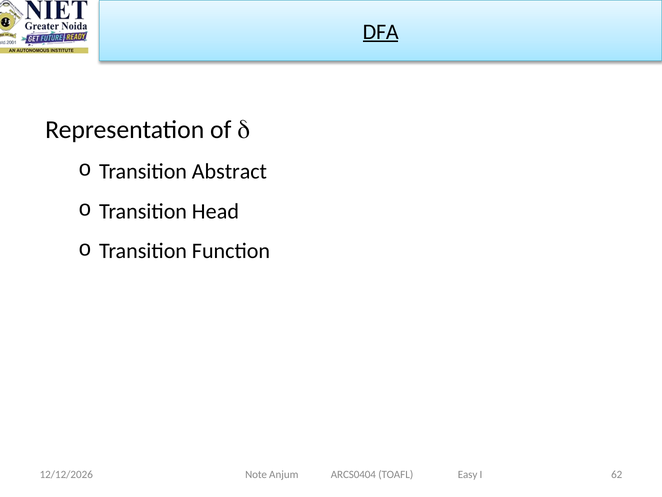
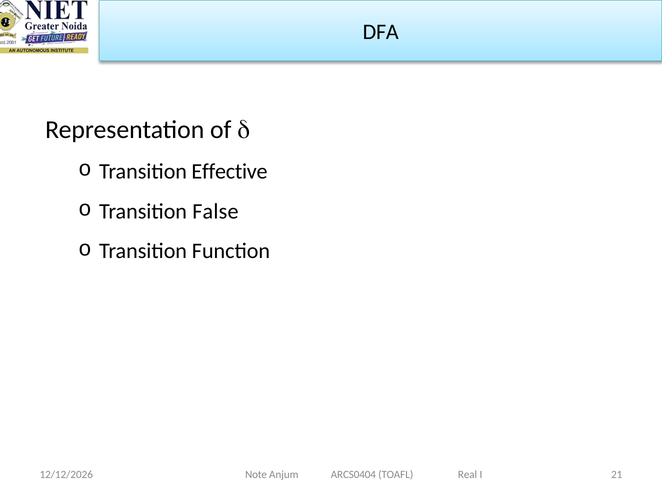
DFA underline: present -> none
Abstract: Abstract -> Effective
Head: Head -> False
62: 62 -> 21
Easy: Easy -> Real
